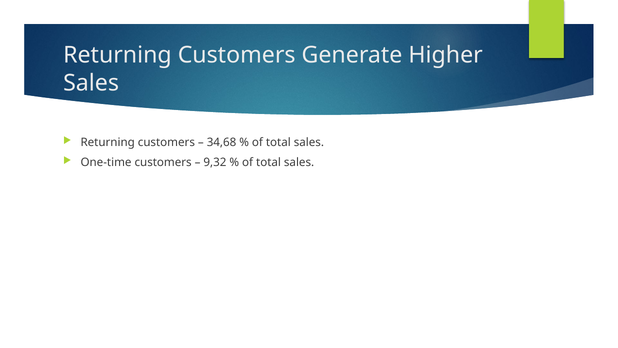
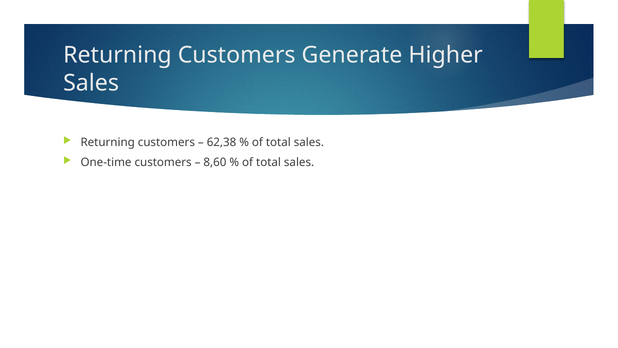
34,68: 34,68 -> 62,38
9,32: 9,32 -> 8,60
